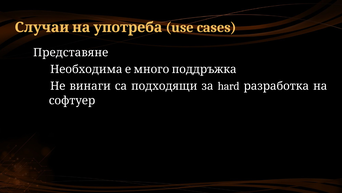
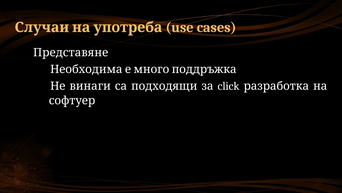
hard: hard -> click
